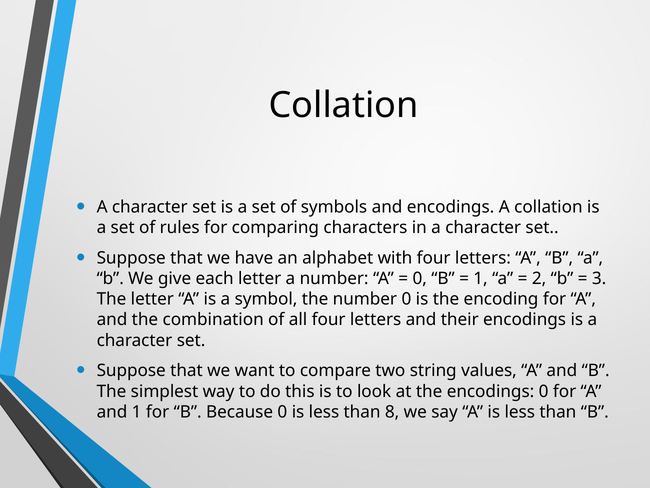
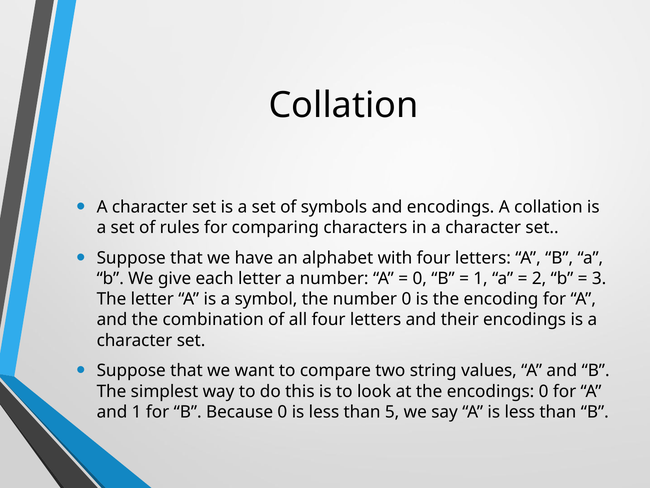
8: 8 -> 5
